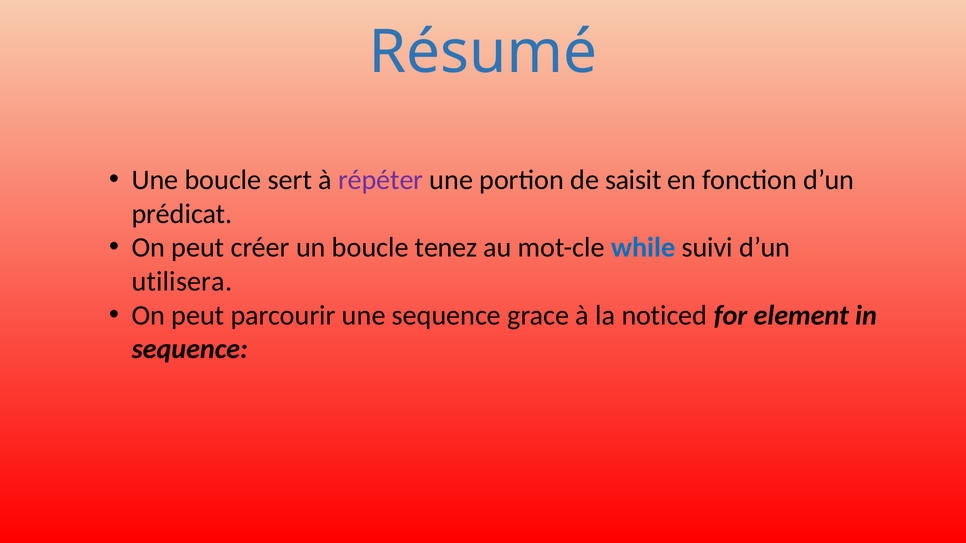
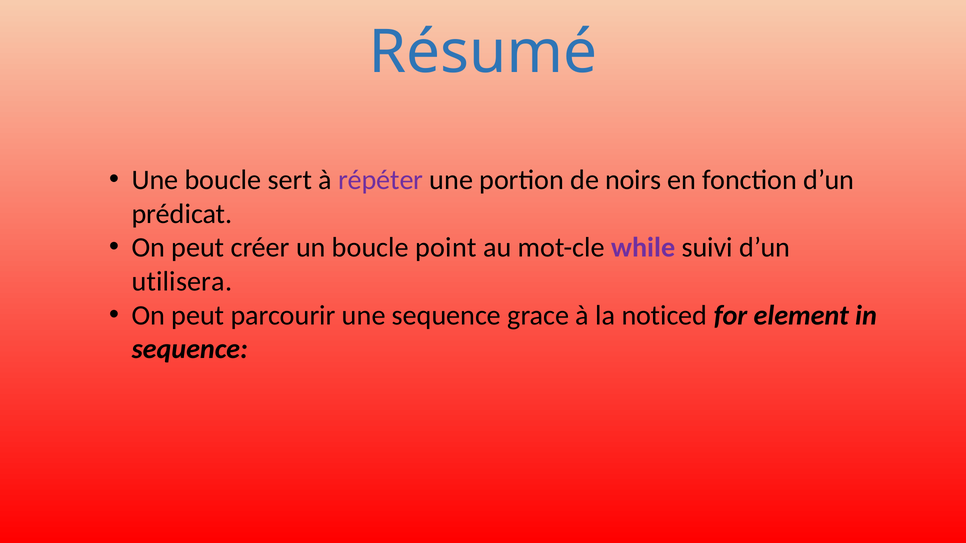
saisit: saisit -> noirs
tenez: tenez -> point
while colour: blue -> purple
